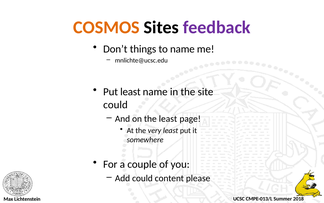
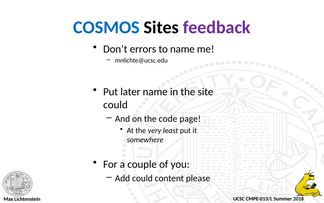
COSMOS colour: orange -> blue
things: things -> errors
Put least: least -> later
the least: least -> code
